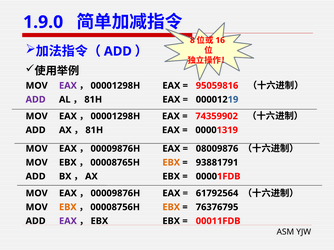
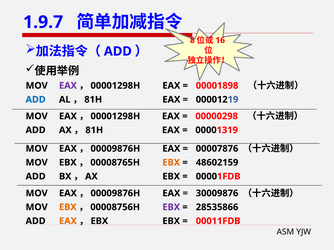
1.9.0: 1.9.0 -> 1.9.7
95059816: 95059816 -> 00001898
ADD at (36, 100) colour: purple -> blue
74359902: 74359902 -> 00000298
08009876: 08009876 -> 00007876
93881791: 93881791 -> 48602159
61792564: 61792564 -> 30009876
EBX at (171, 208) colour: orange -> purple
76376795: 76376795 -> 28535866
EAX at (68, 221) colour: purple -> orange
